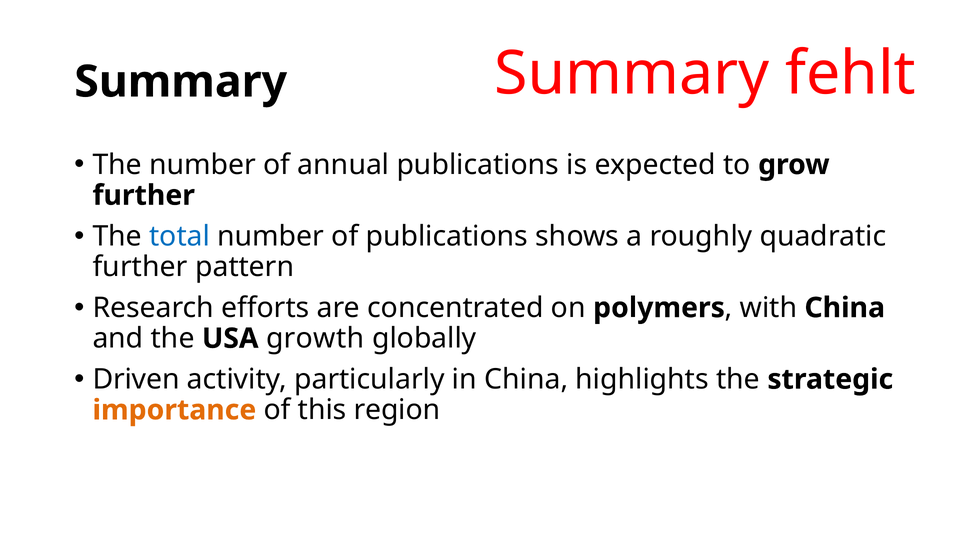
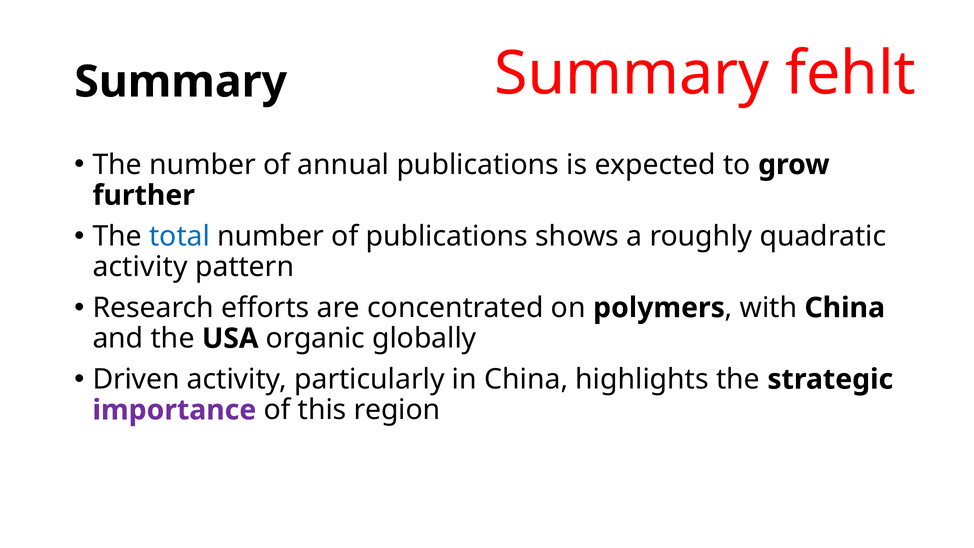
further at (140, 267): further -> activity
growth: growth -> organic
importance colour: orange -> purple
